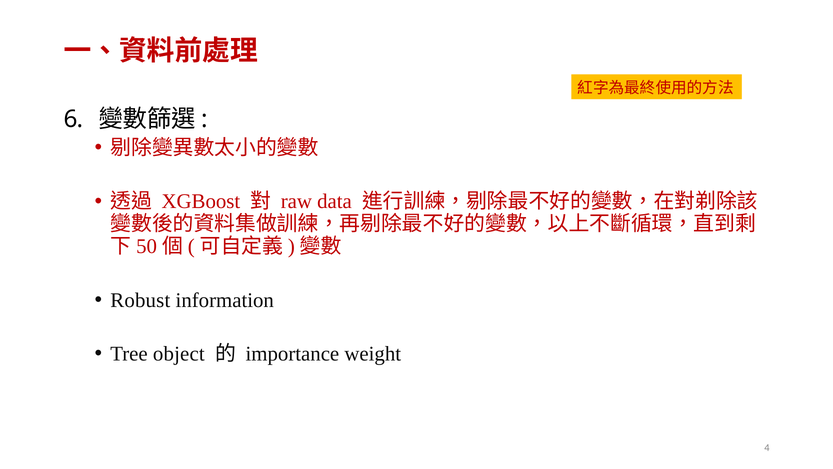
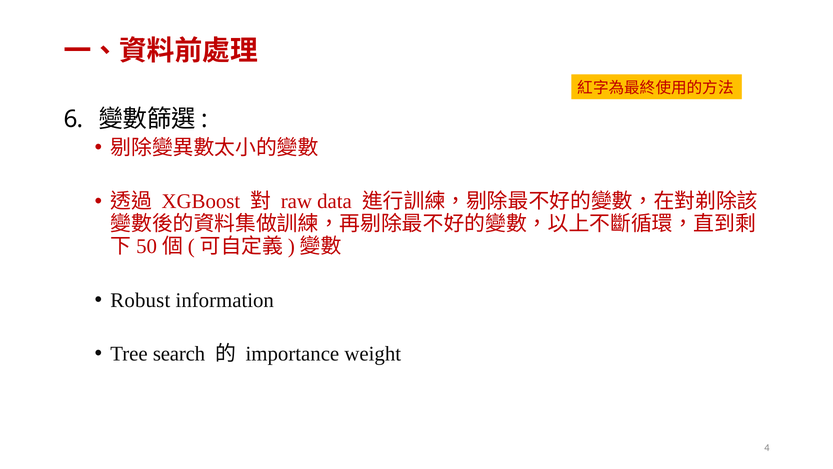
object: object -> search
